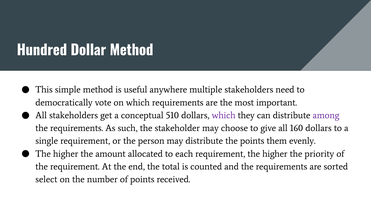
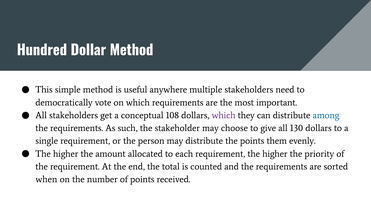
510: 510 -> 108
among colour: purple -> blue
160: 160 -> 130
select: select -> when
